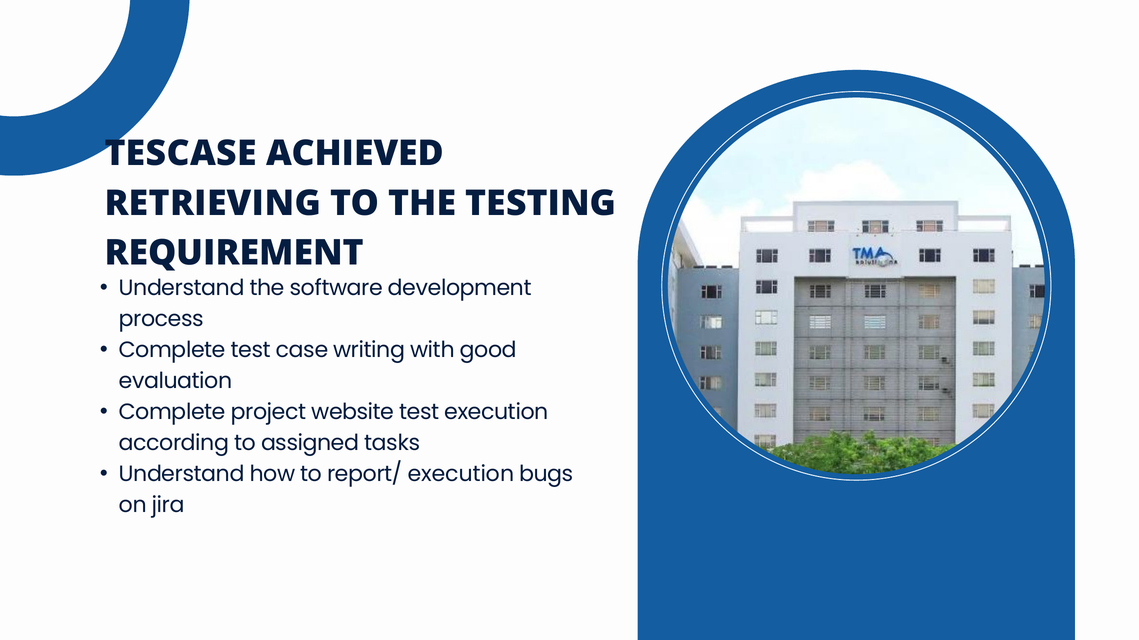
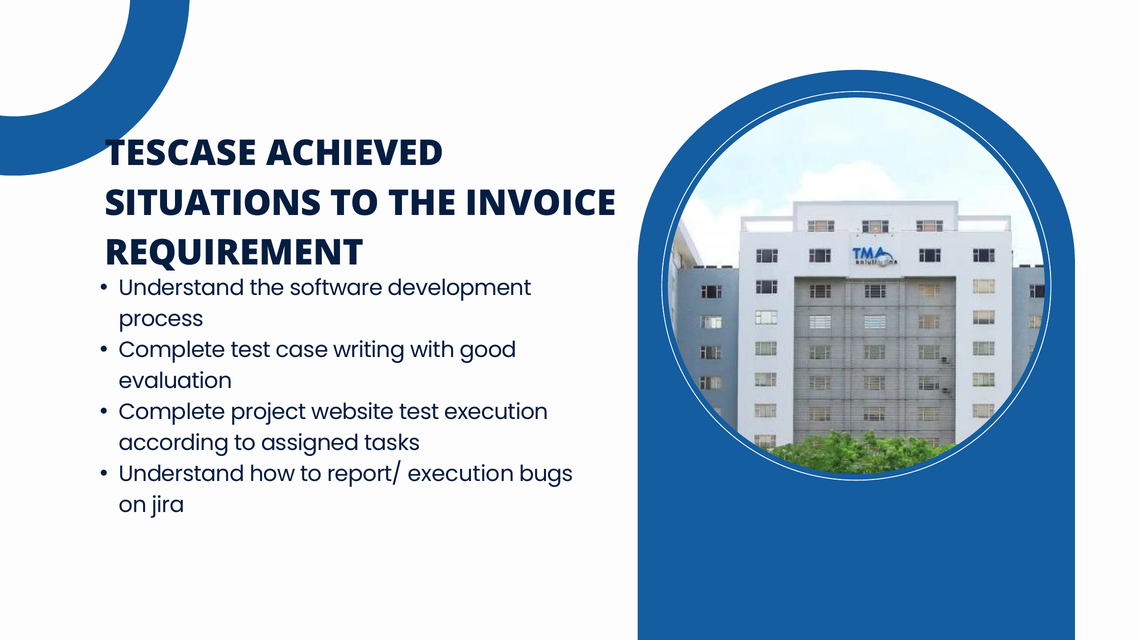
RETRIEVING: RETRIEVING -> SITUATIONS
TESTING: TESTING -> INVOICE
